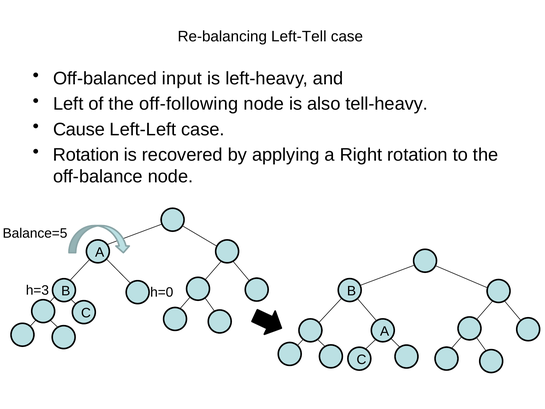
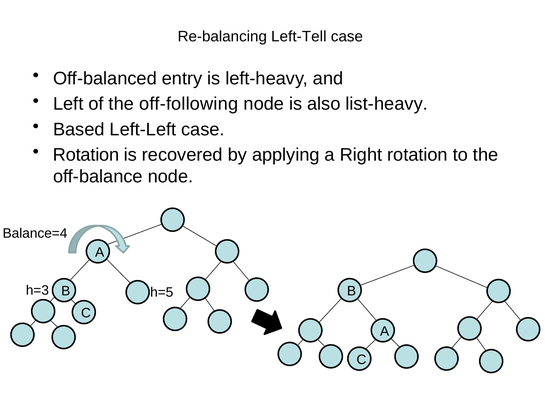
input: input -> entry
tell-heavy: tell-heavy -> list-heavy
Cause: Cause -> Based
Balance=5: Balance=5 -> Balance=4
h=0: h=0 -> h=5
